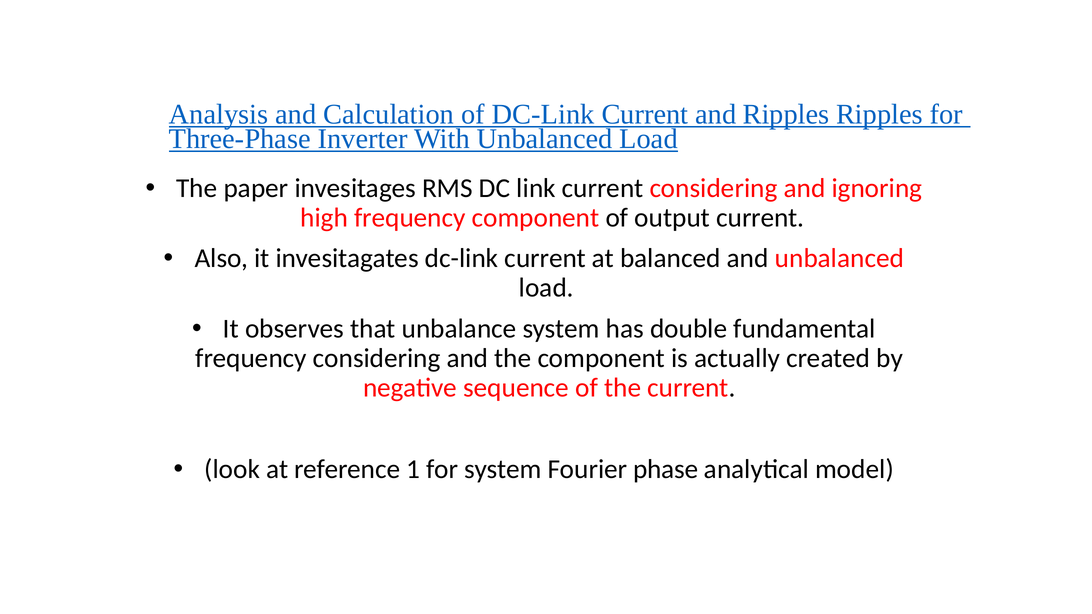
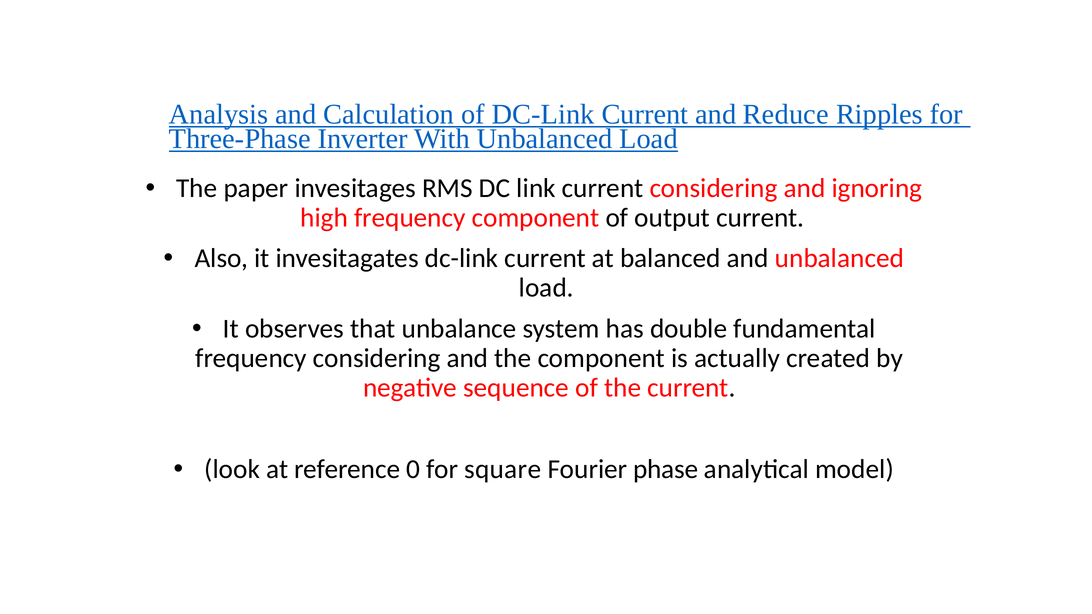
and Ripples: Ripples -> Reduce
1: 1 -> 0
for system: system -> square
